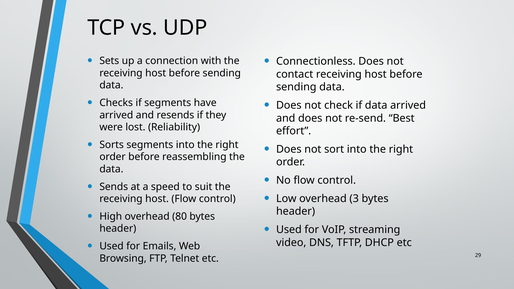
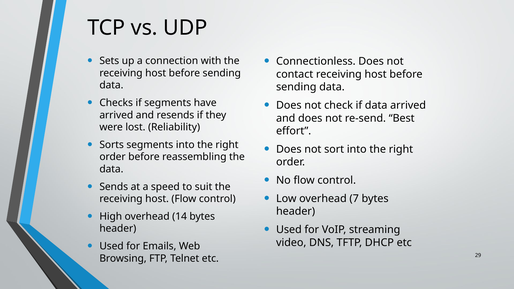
3: 3 -> 7
80: 80 -> 14
